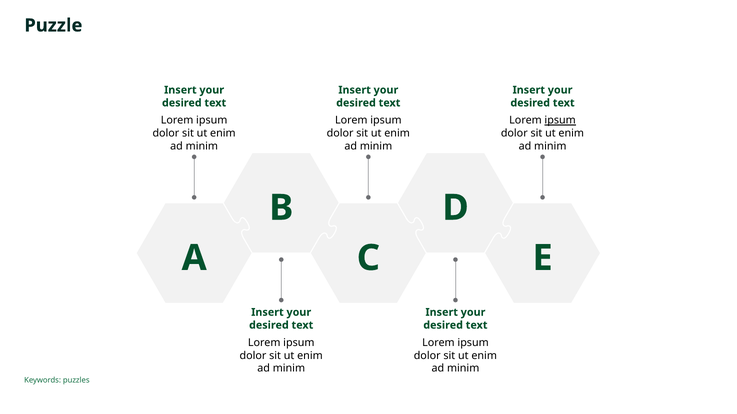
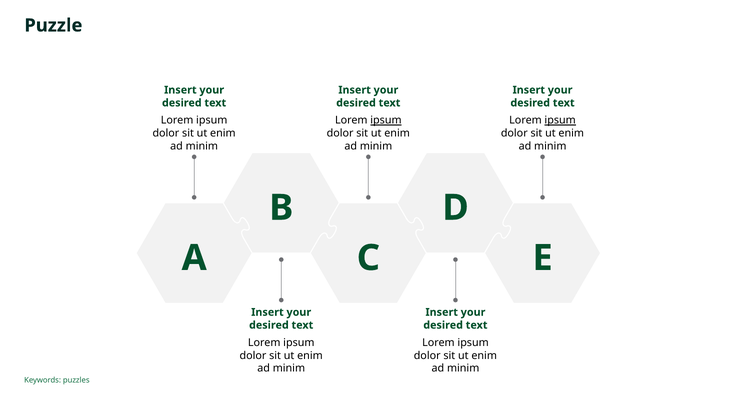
ipsum at (386, 121) underline: none -> present
